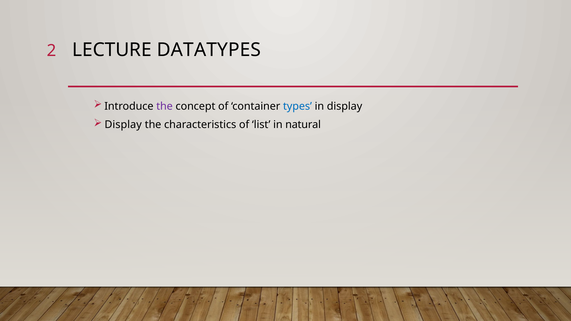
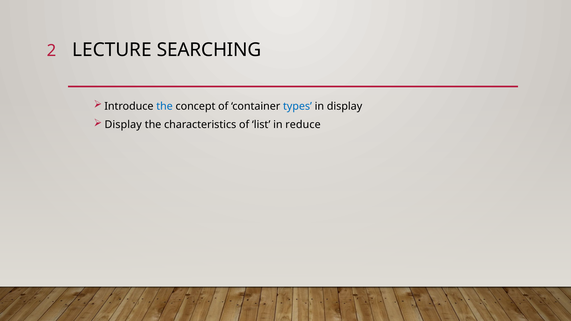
DATATYPES: DATATYPES -> SEARCHING
the at (165, 106) colour: purple -> blue
natural: natural -> reduce
